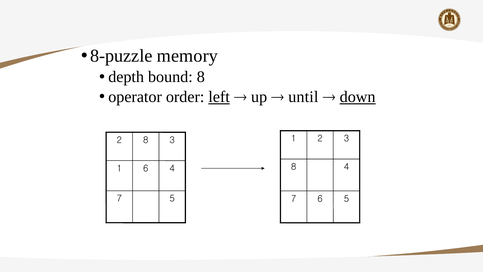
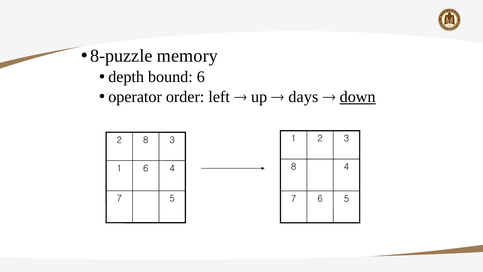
bound 8: 8 -> 6
left underline: present -> none
until: until -> days
